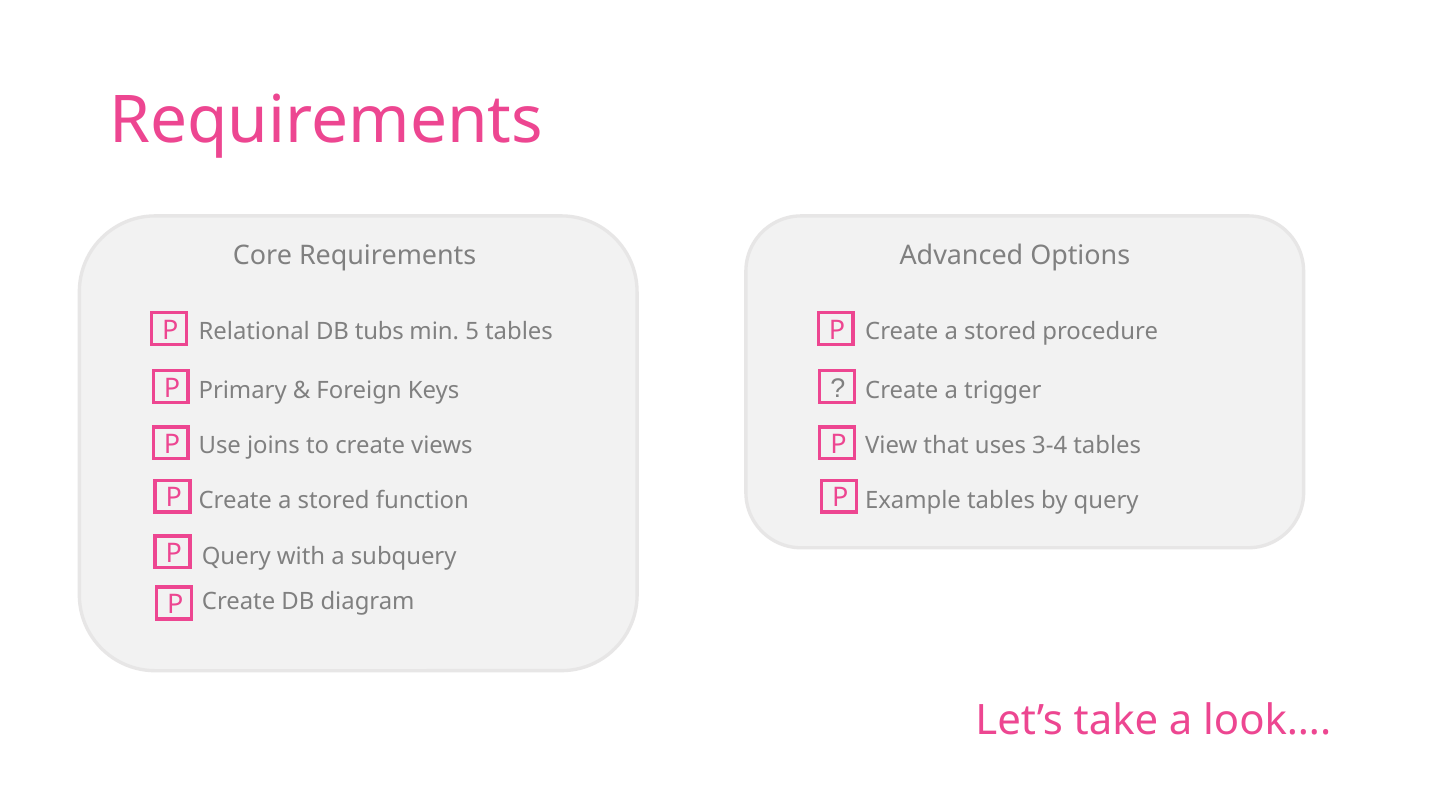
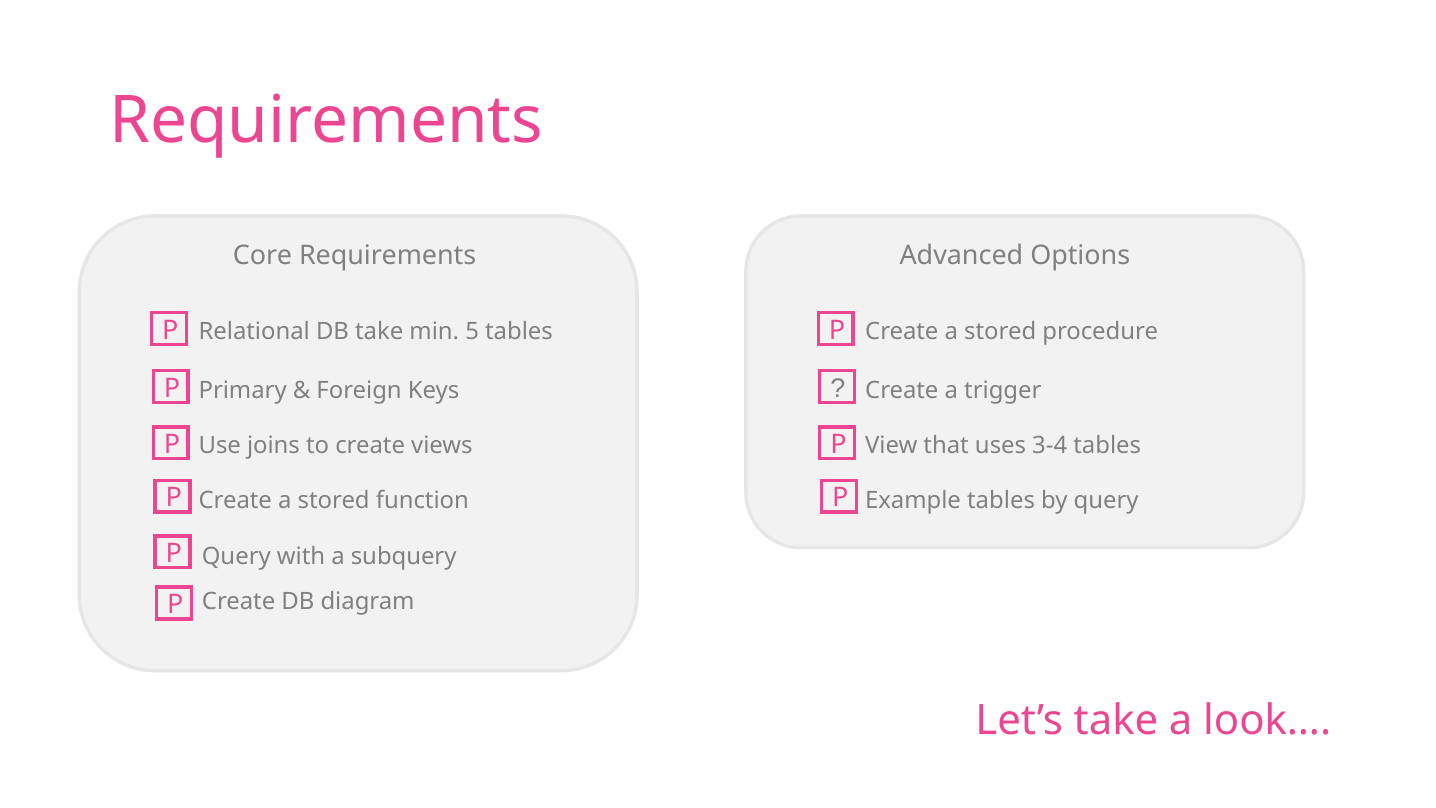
DB tubs: tubs -> take
